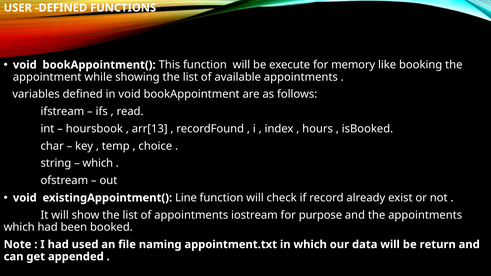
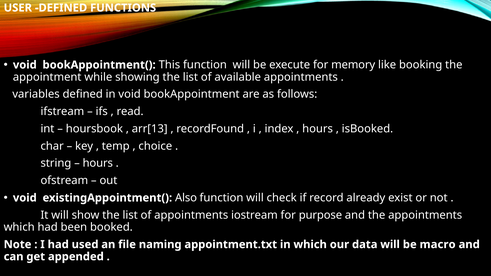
which at (98, 163): which -> hours
Line: Line -> Also
return: return -> macro
